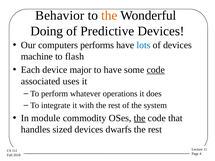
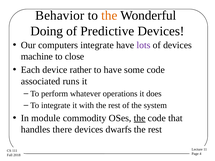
computers performs: performs -> integrate
lots colour: blue -> purple
flash: flash -> close
major: major -> rather
code at (156, 70) underline: present -> none
uses: uses -> runs
sized: sized -> there
